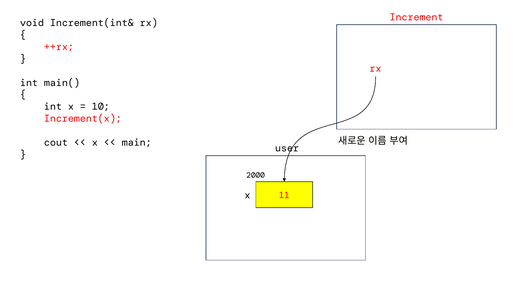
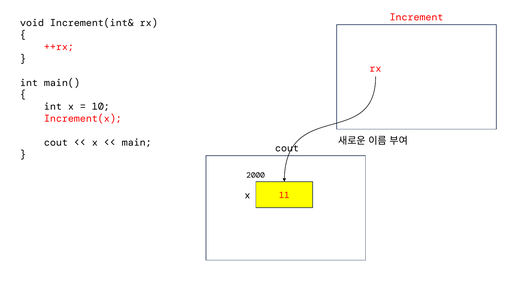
user at (287, 148): user -> cout
